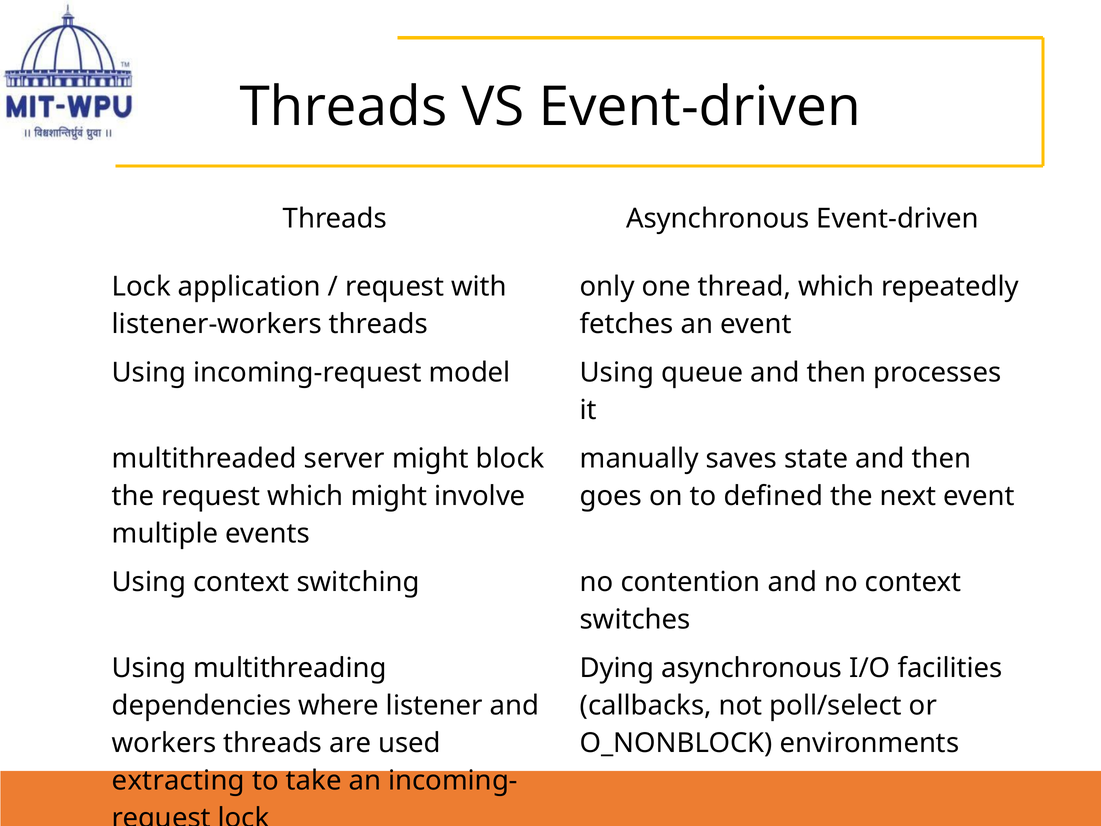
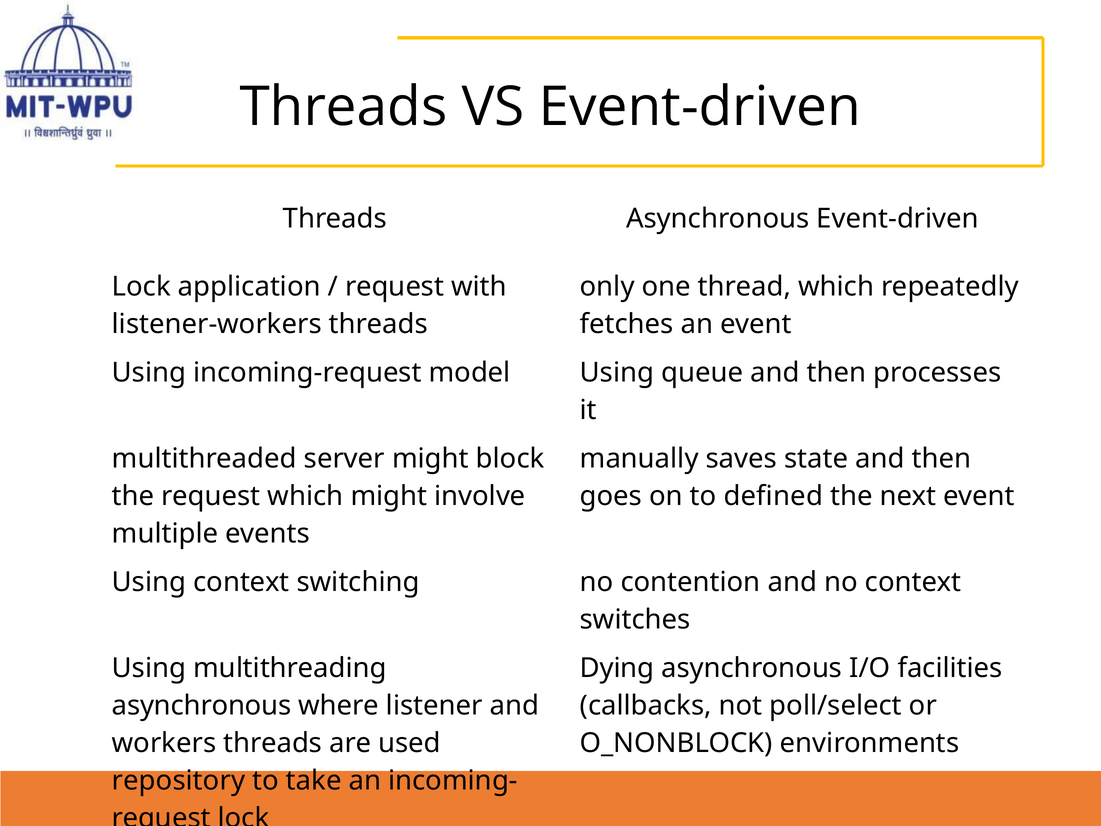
dependencies at (202, 706): dependencies -> asynchronous
extracting: extracting -> repository
